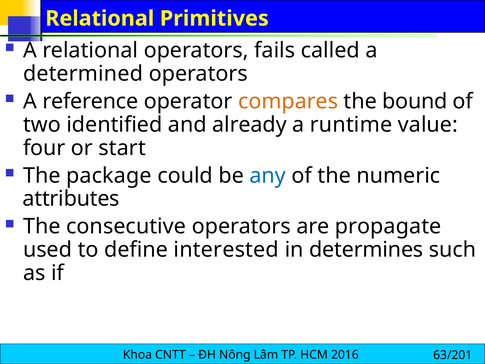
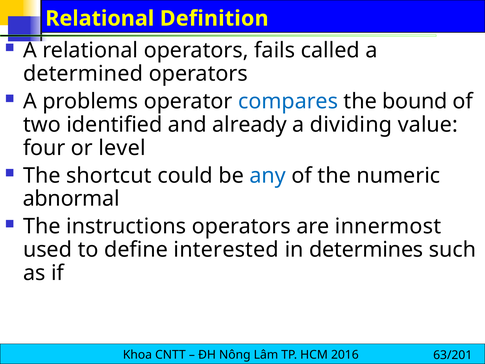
Primitives: Primitives -> Definition
reference: reference -> problems
compares colour: orange -> blue
runtime: runtime -> dividing
start: start -> level
package: package -> shortcut
attributes: attributes -> abnormal
consecutive: consecutive -> instructions
propagate: propagate -> innermost
